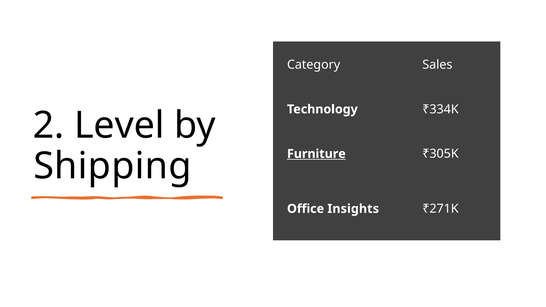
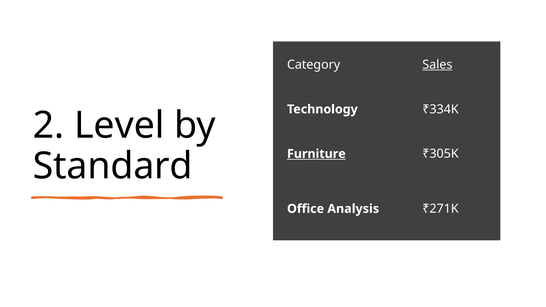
Sales underline: none -> present
Shipping: Shipping -> Standard
Insights: Insights -> Analysis
